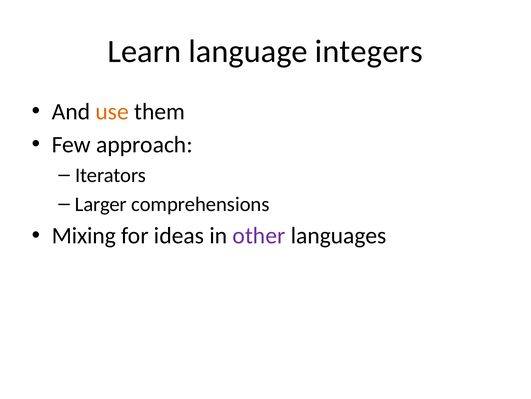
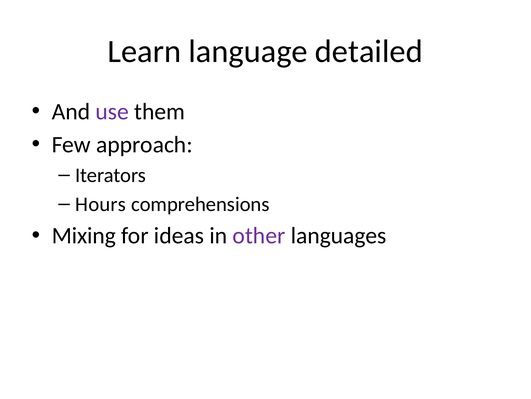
integers: integers -> detailed
use colour: orange -> purple
Larger: Larger -> Hours
